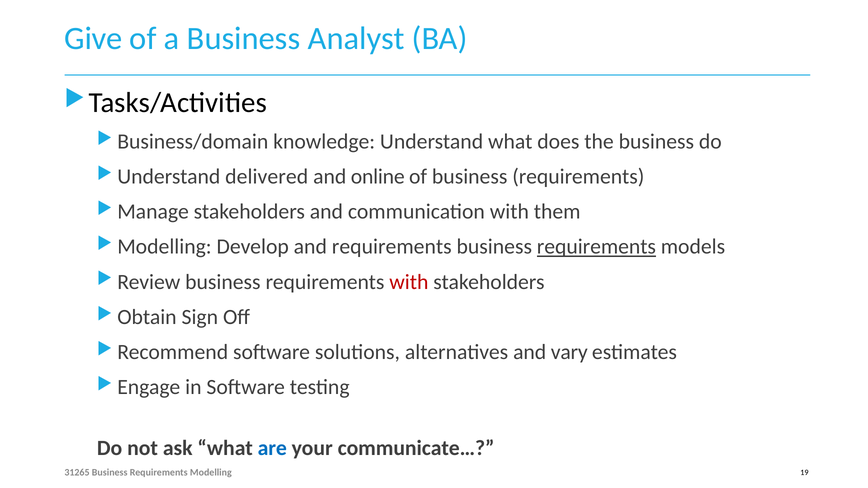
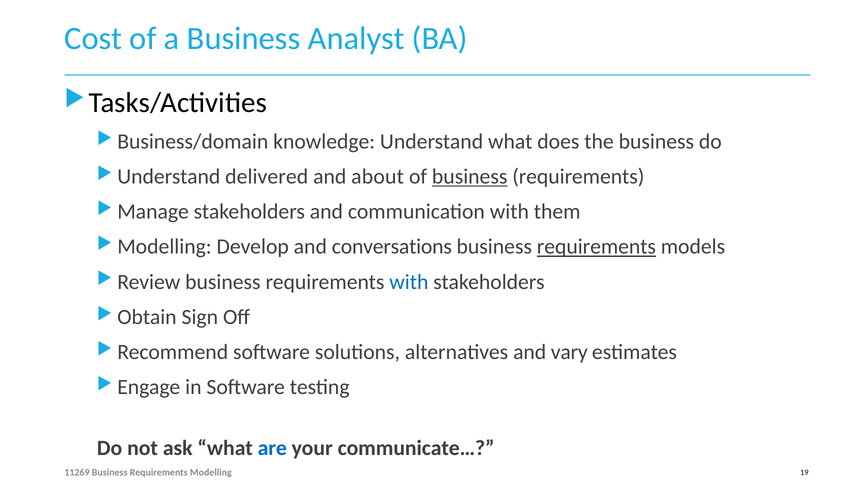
Give: Give -> Cost
online: online -> about
business at (470, 177) underline: none -> present
and requirements: requirements -> conversations
with at (409, 282) colour: red -> blue
31265: 31265 -> 11269
